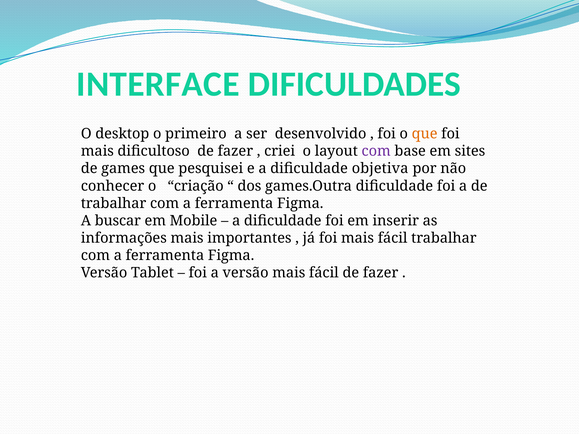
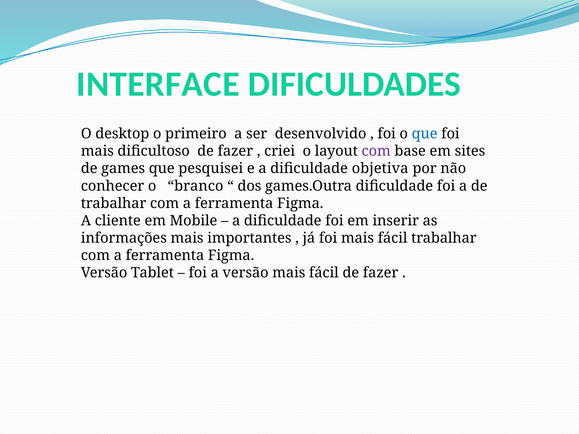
que at (425, 134) colour: orange -> blue
criação: criação -> branco
buscar: buscar -> cliente
